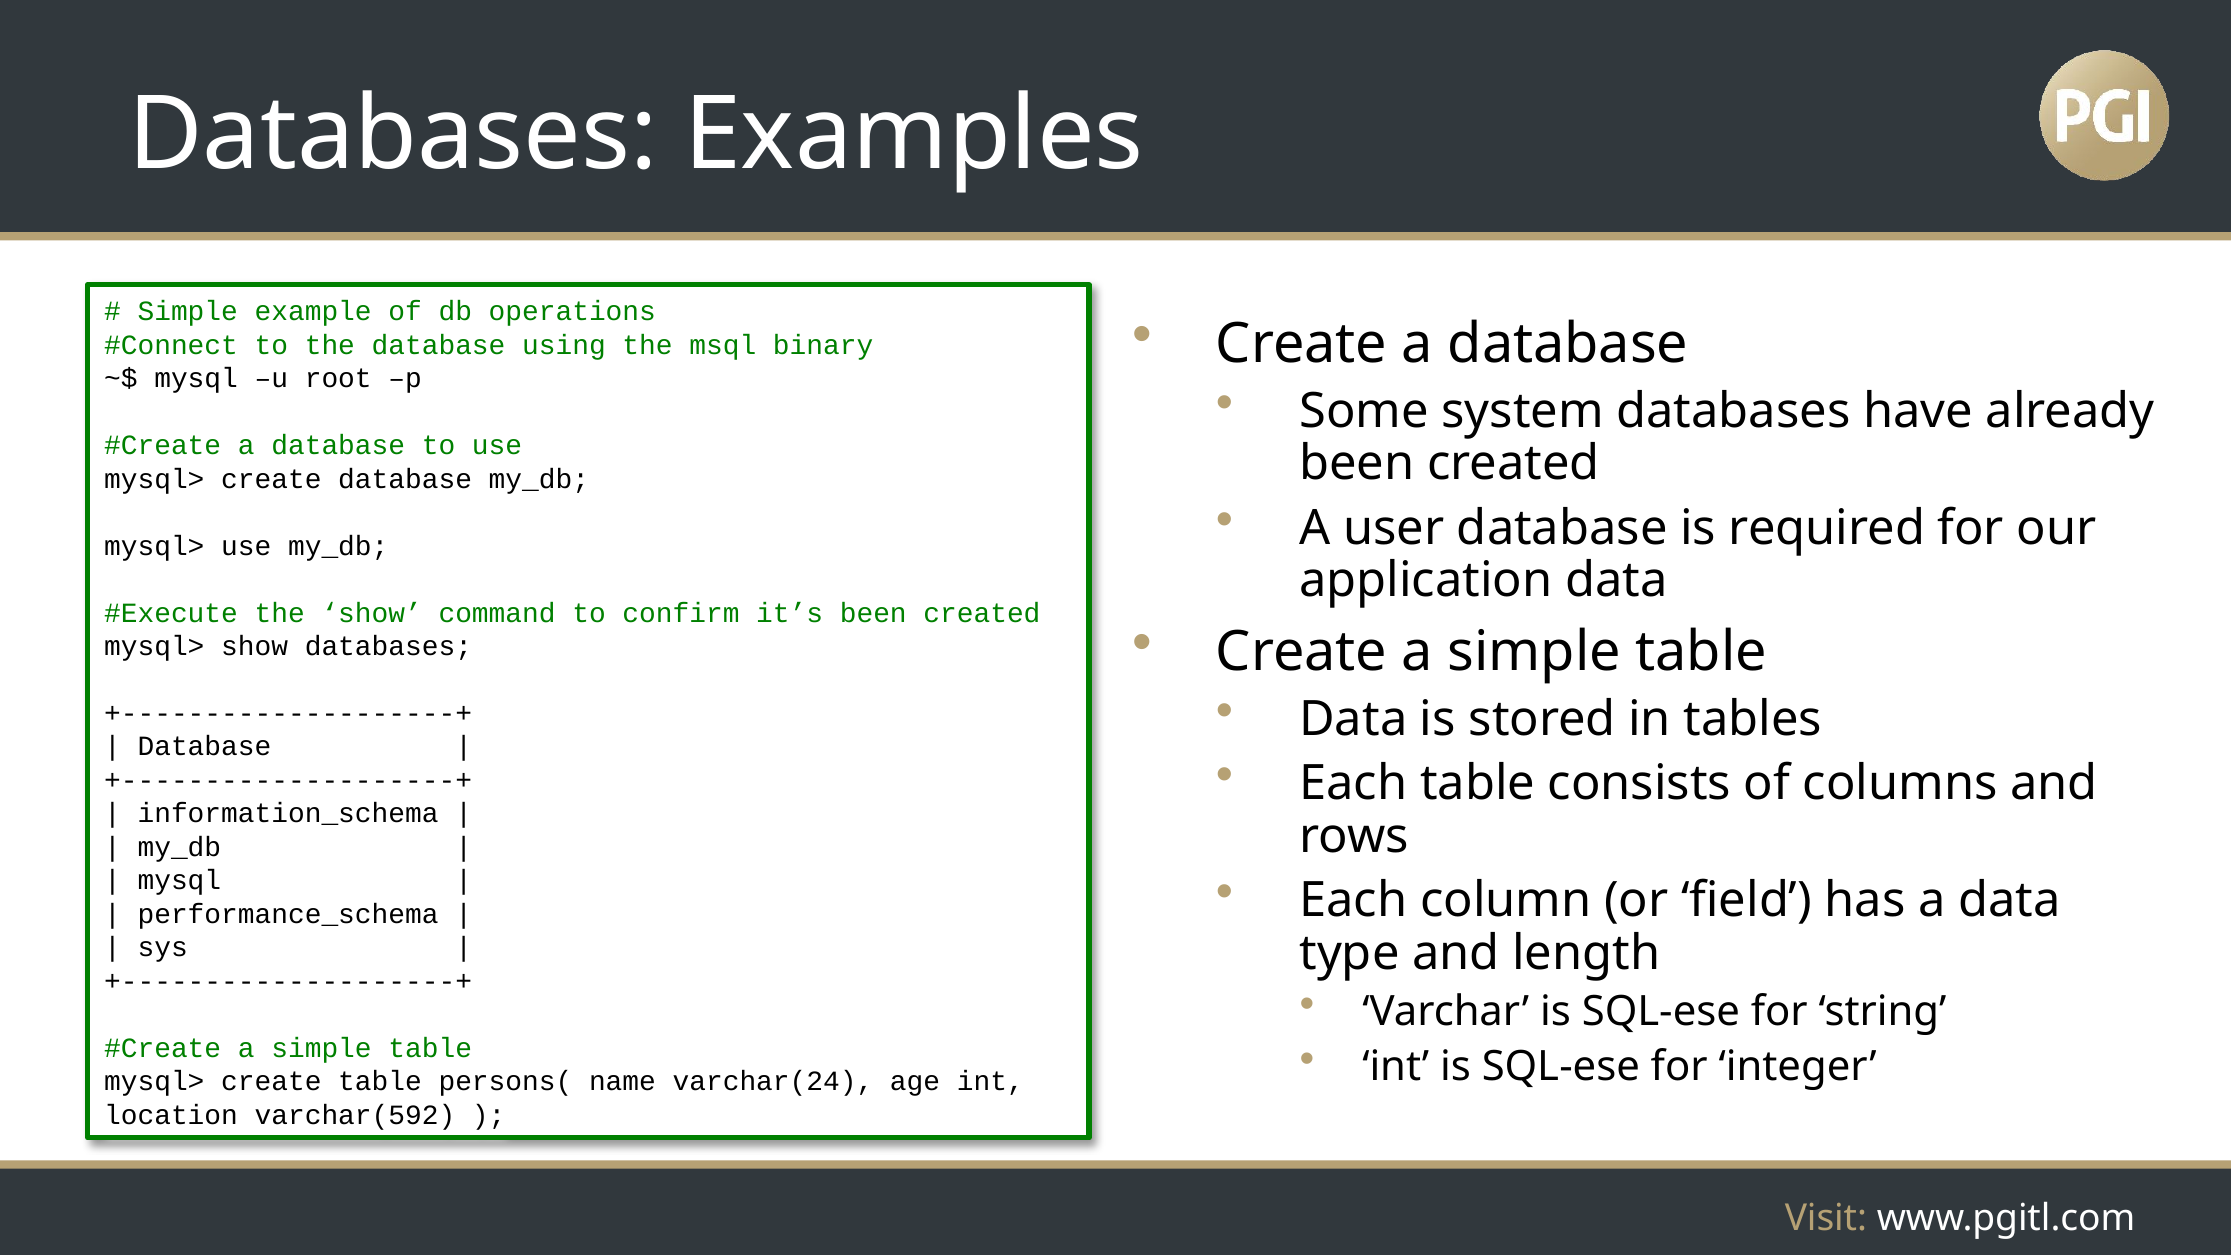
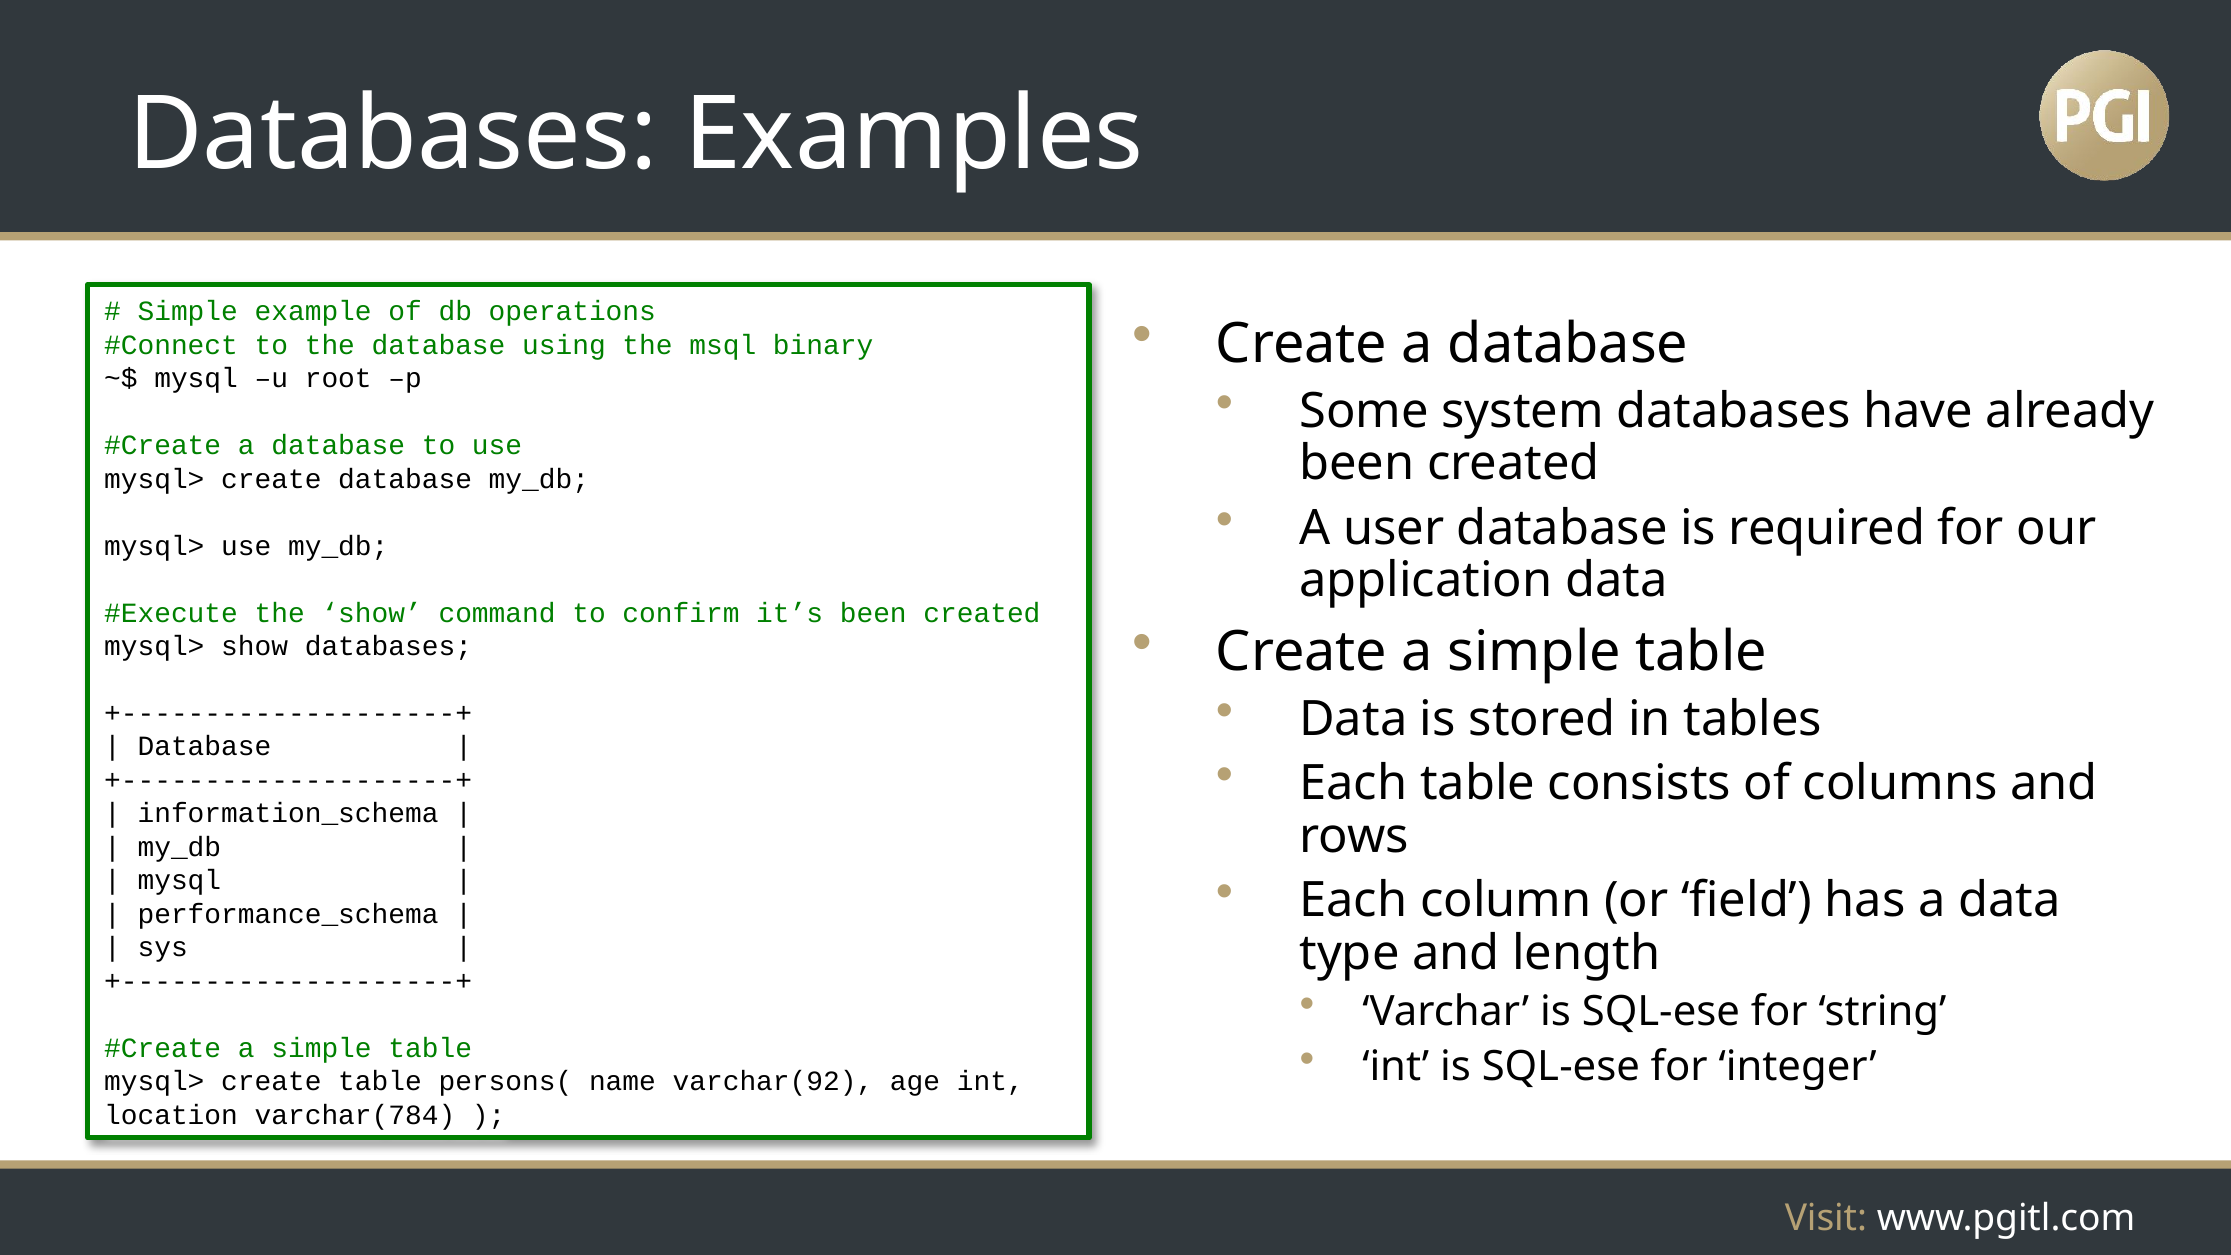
varchar(24: varchar(24 -> varchar(92
varchar(592: varchar(592 -> varchar(784
